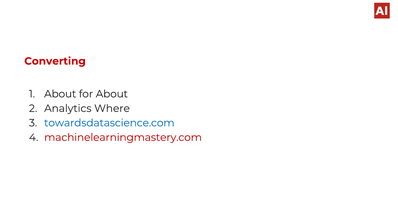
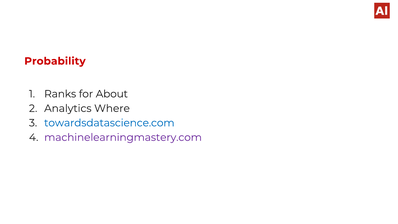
Converting: Converting -> Probability
About at (60, 94): About -> Ranks
machinelearningmastery.com colour: red -> purple
